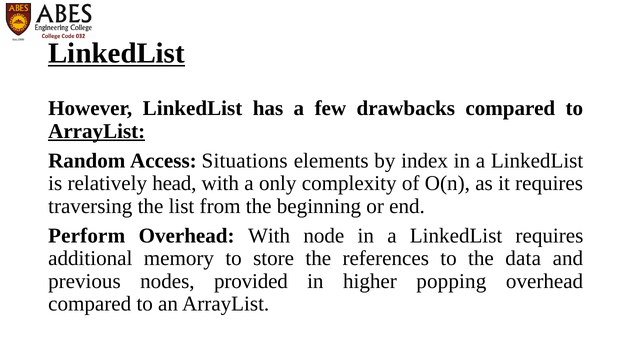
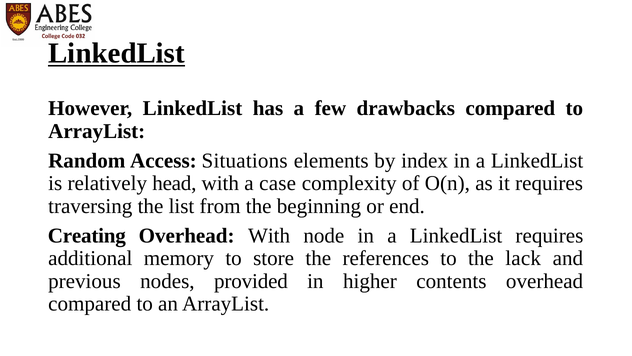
ArrayList at (97, 131) underline: present -> none
only: only -> case
Perform: Perform -> Creating
data: data -> lack
popping: popping -> contents
